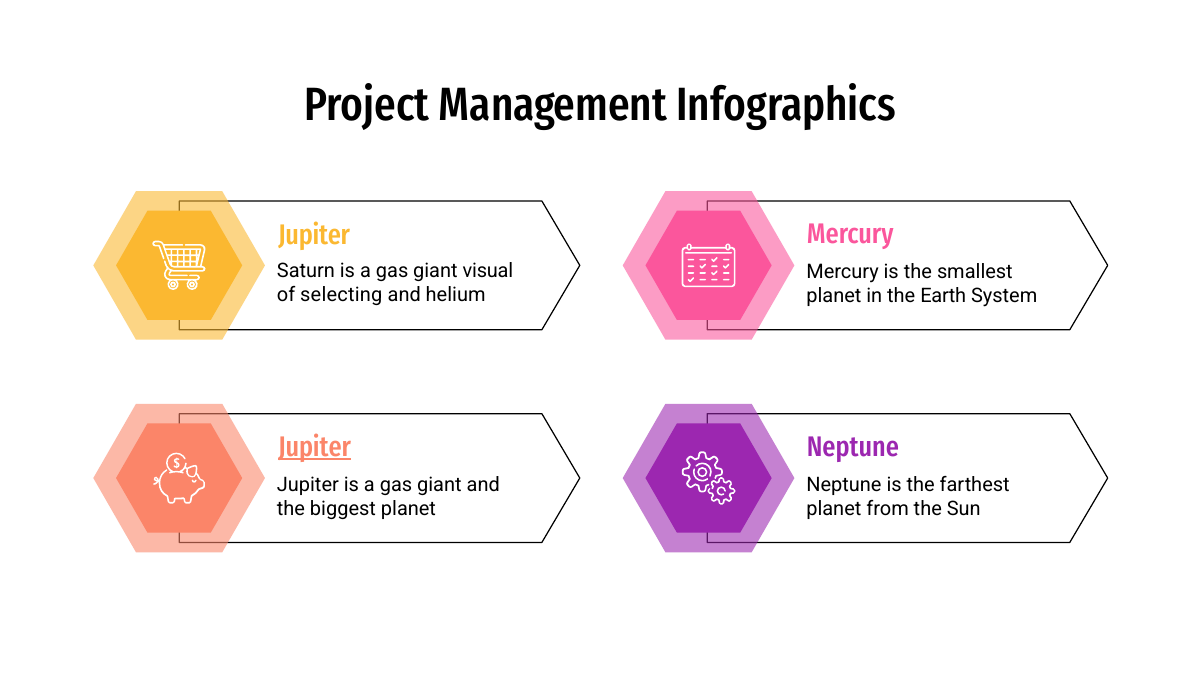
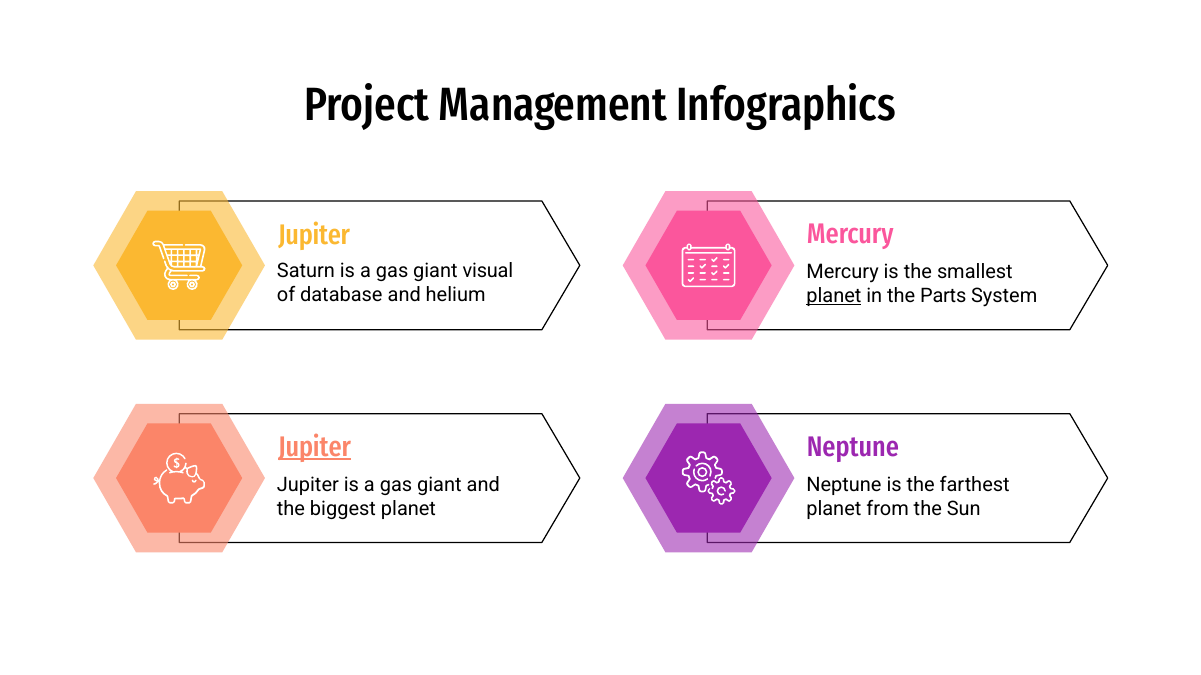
selecting: selecting -> database
planet at (834, 296) underline: none -> present
Earth: Earth -> Parts
